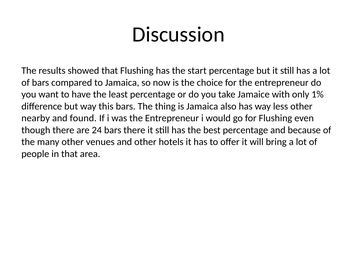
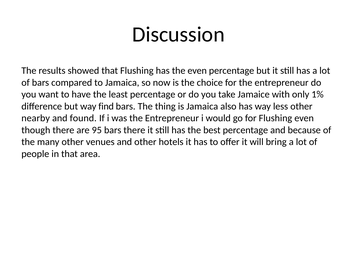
the start: start -> even
this: this -> find
24: 24 -> 95
